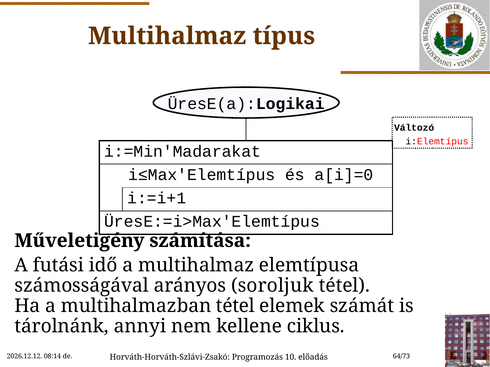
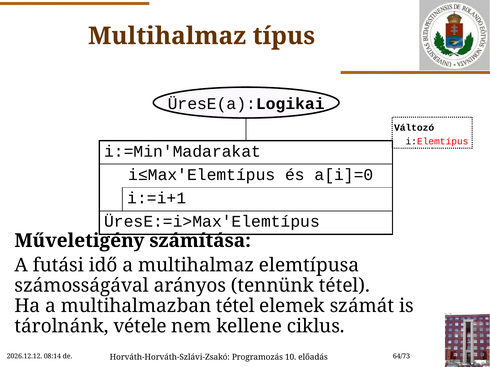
soroljuk: soroljuk -> tennünk
annyi: annyi -> vétele
